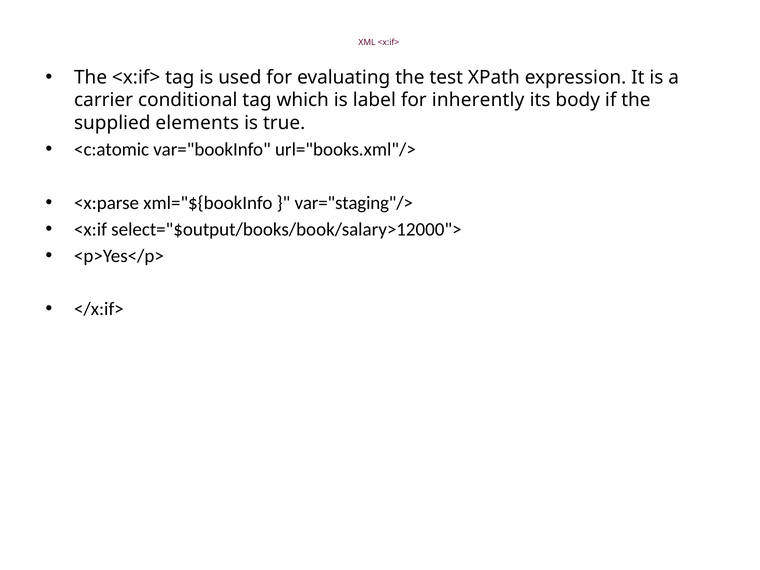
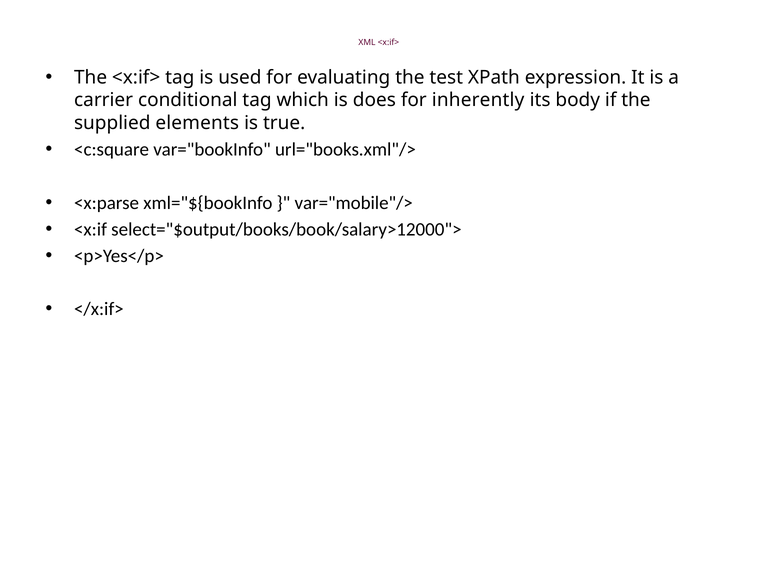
label: label -> does
<c:atomic: <c:atomic -> <c:square
var="staging"/>: var="staging"/> -> var="mobile"/>
